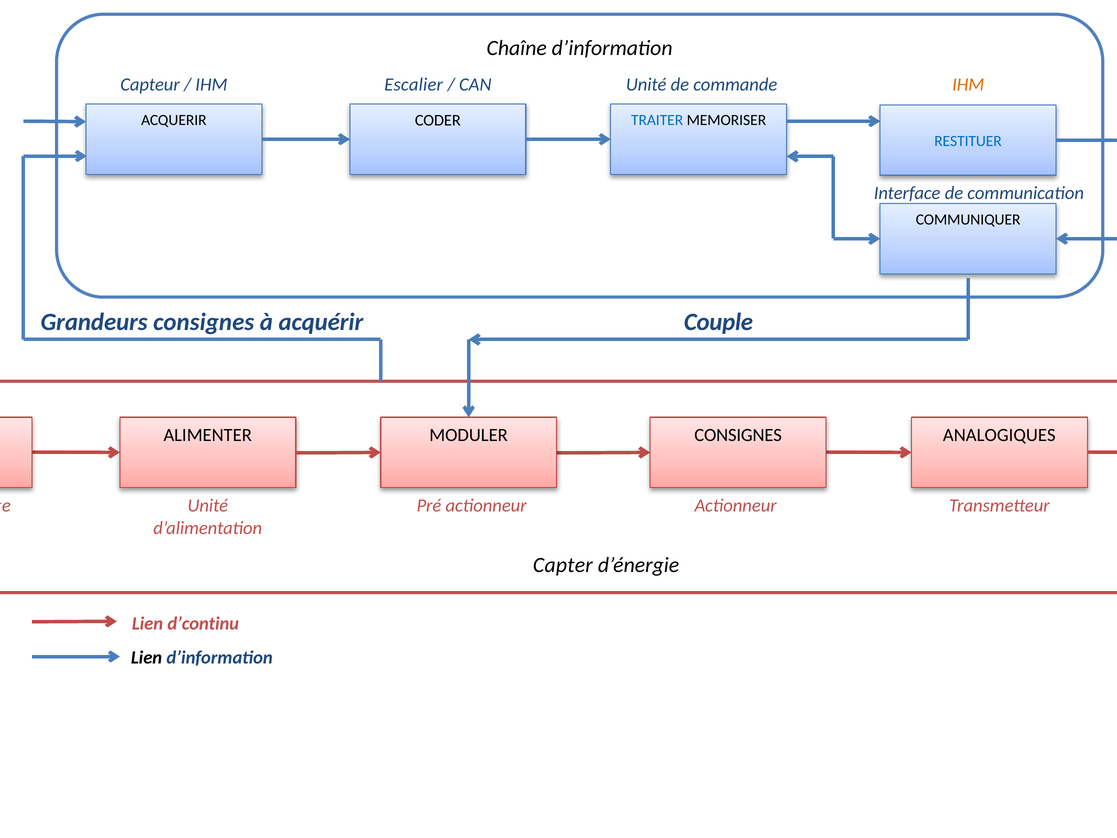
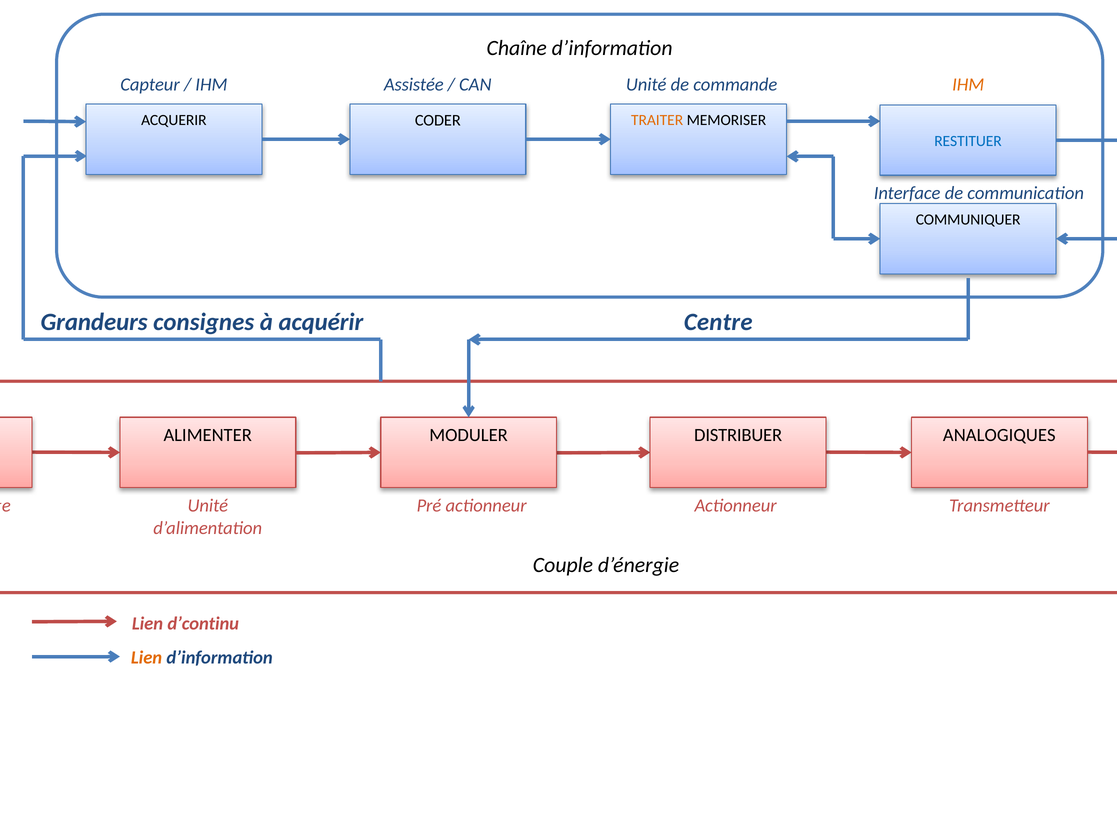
Escalier: Escalier -> Assistée
TRAITER colour: blue -> orange
Couple: Couple -> Centre
MODULER CONSIGNES: CONSIGNES -> DISTRIBUER
Capter: Capter -> Couple
Lien at (147, 657) colour: black -> orange
